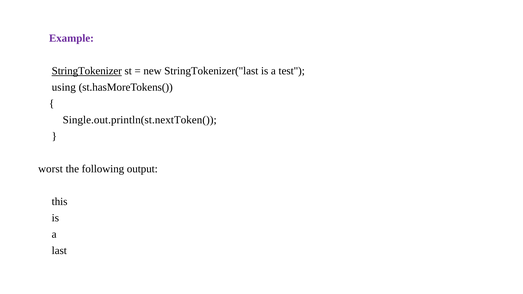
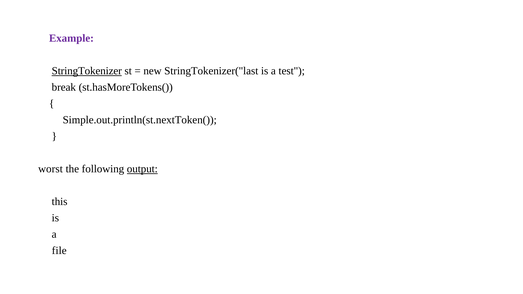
using: using -> break
Single.out.println(st.nextToken(: Single.out.println(st.nextToken( -> Simple.out.println(st.nextToken(
output underline: none -> present
last: last -> file
